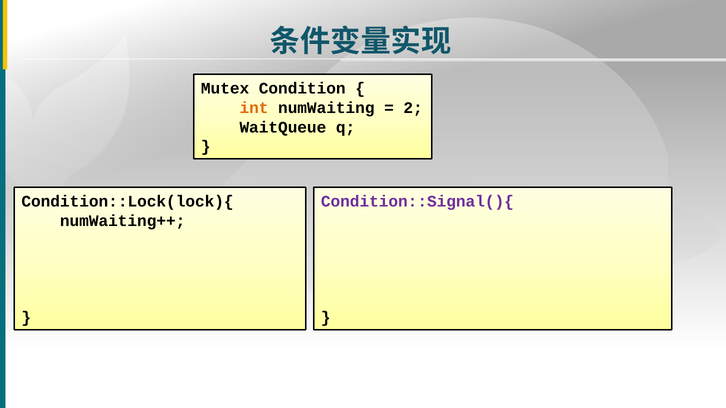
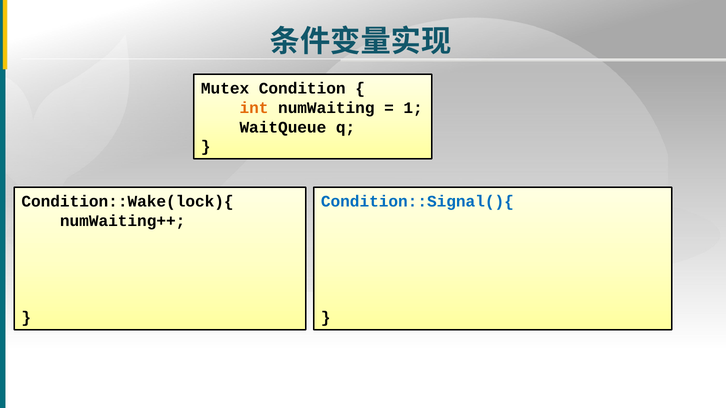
2: 2 -> 1
Condition::Lock(lock){: Condition::Lock(lock){ -> Condition::Wake(lock){
Condition::Signal(){ colour: purple -> blue
